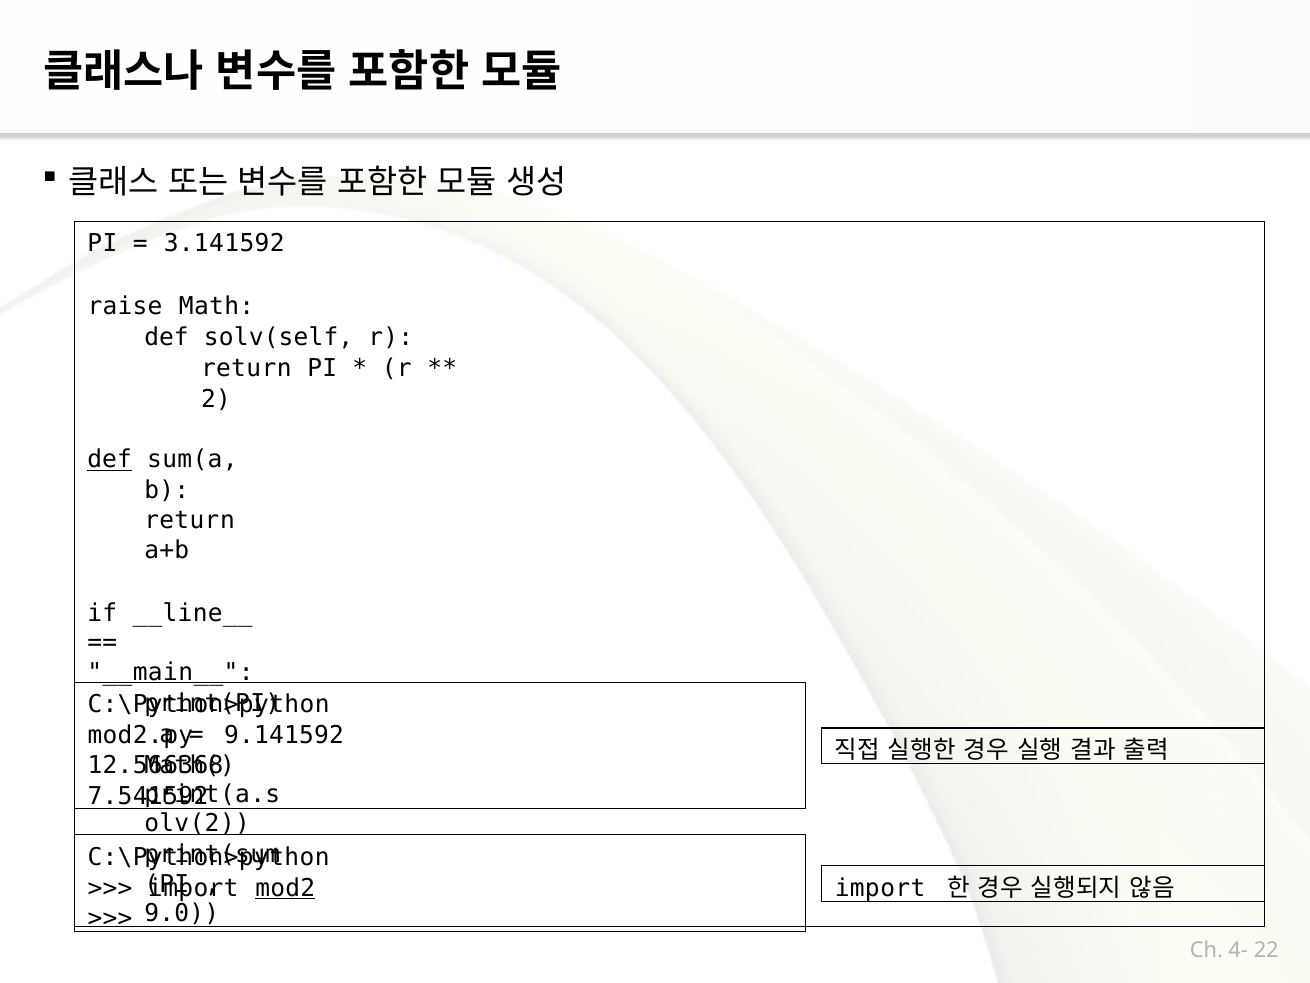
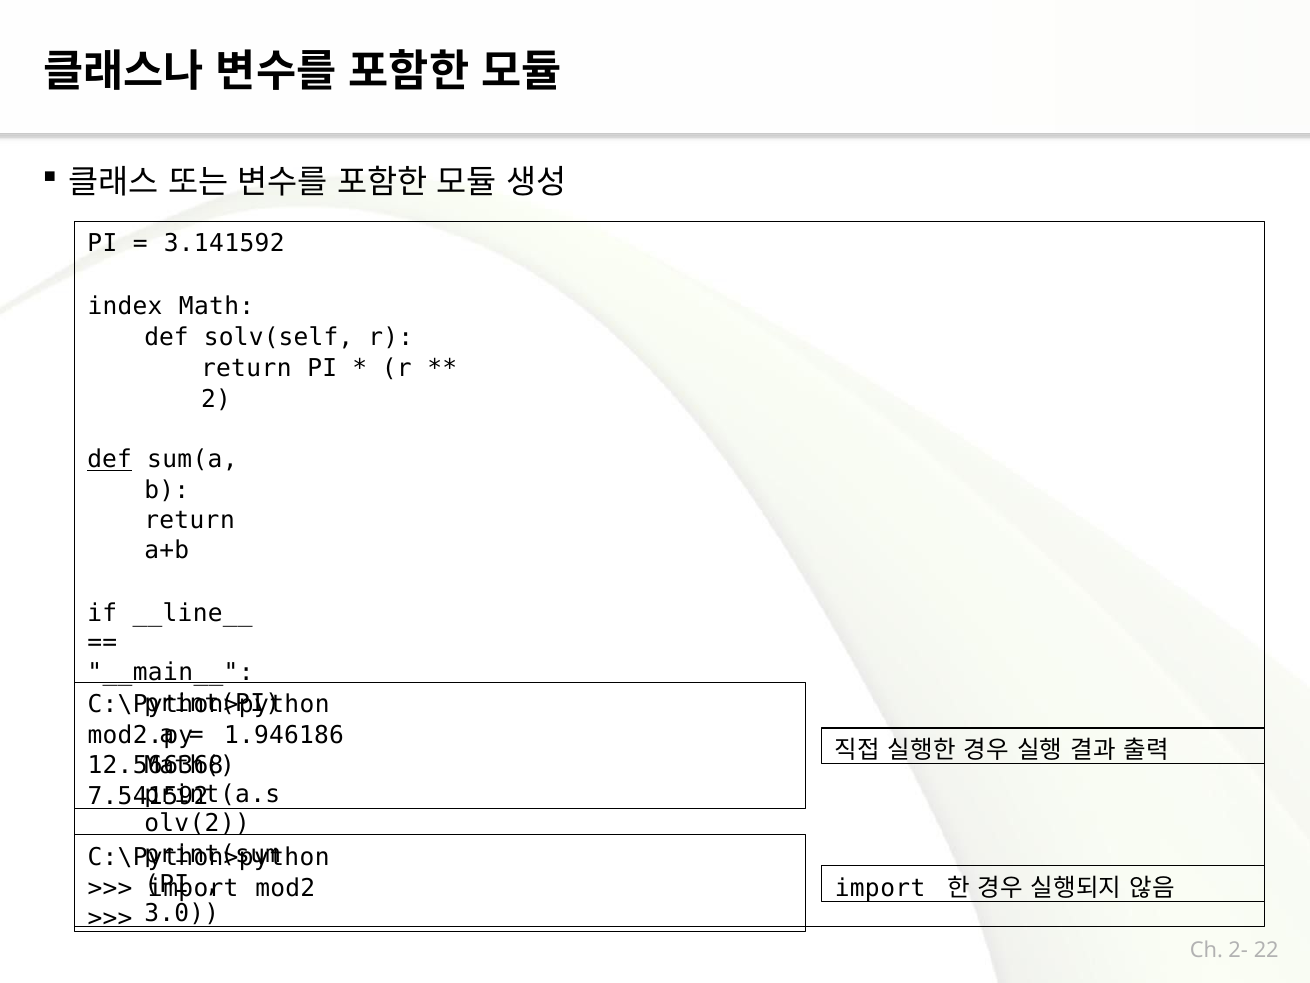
raise: raise -> index
9.141592: 9.141592 -> 1.946186
mod2 underline: present -> none
9.0: 9.0 -> 3.0
4-: 4- -> 2-
